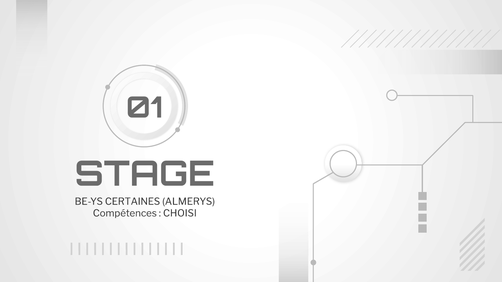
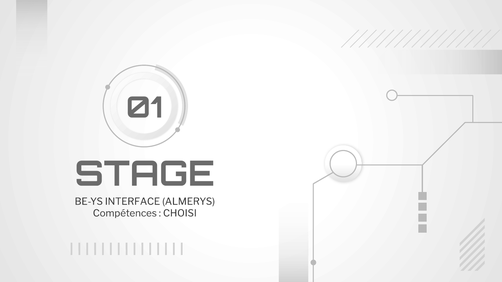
CERTAINES: CERTAINES -> INTERFACE
